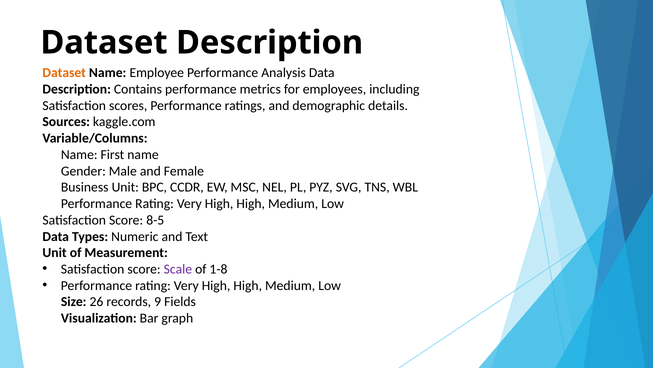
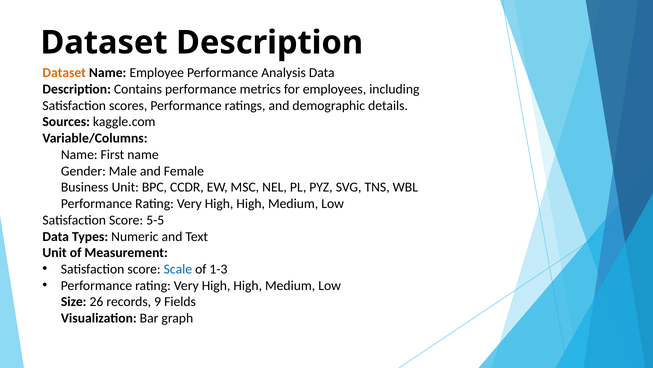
8-5: 8-5 -> 5-5
Scale colour: purple -> blue
1-8: 1-8 -> 1-3
